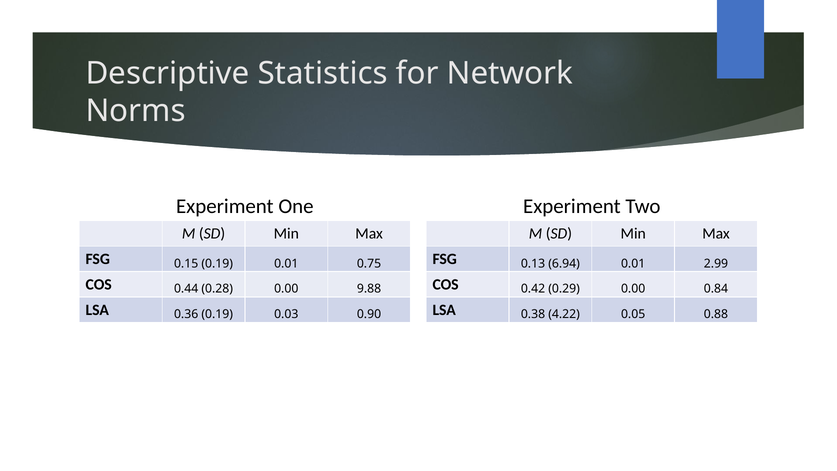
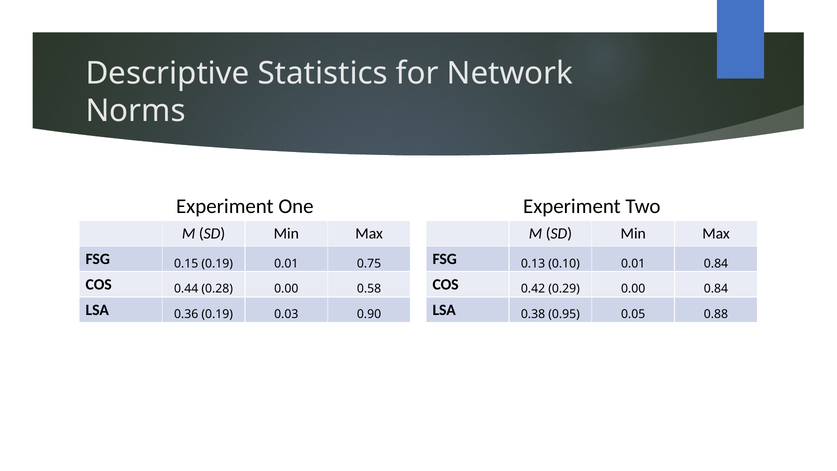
6.94: 6.94 -> 0.10
0.01 2.99: 2.99 -> 0.84
9.88: 9.88 -> 0.58
4.22: 4.22 -> 0.95
